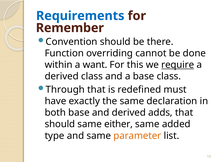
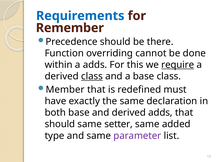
Convention: Convention -> Precedence
a want: want -> adds
class at (92, 76) underline: none -> present
Through: Through -> Member
either: either -> setter
parameter colour: orange -> purple
